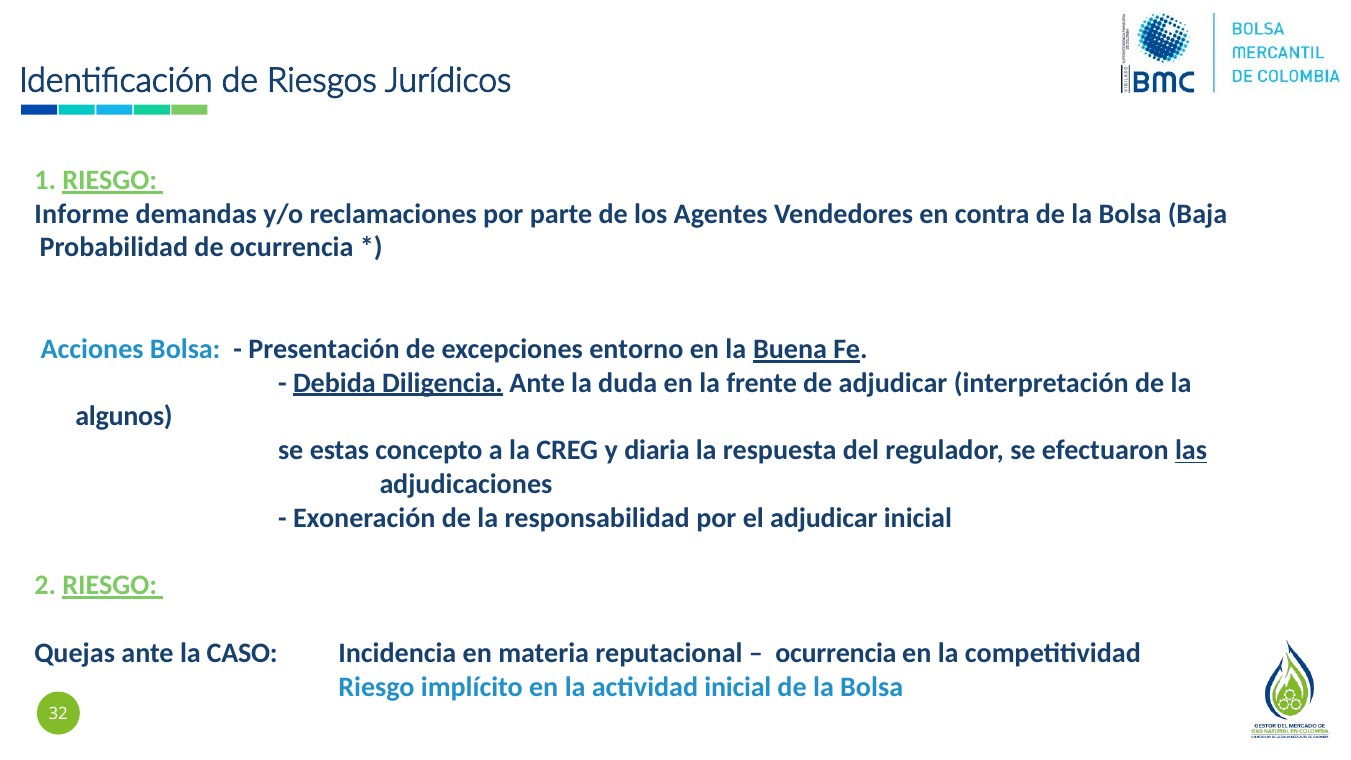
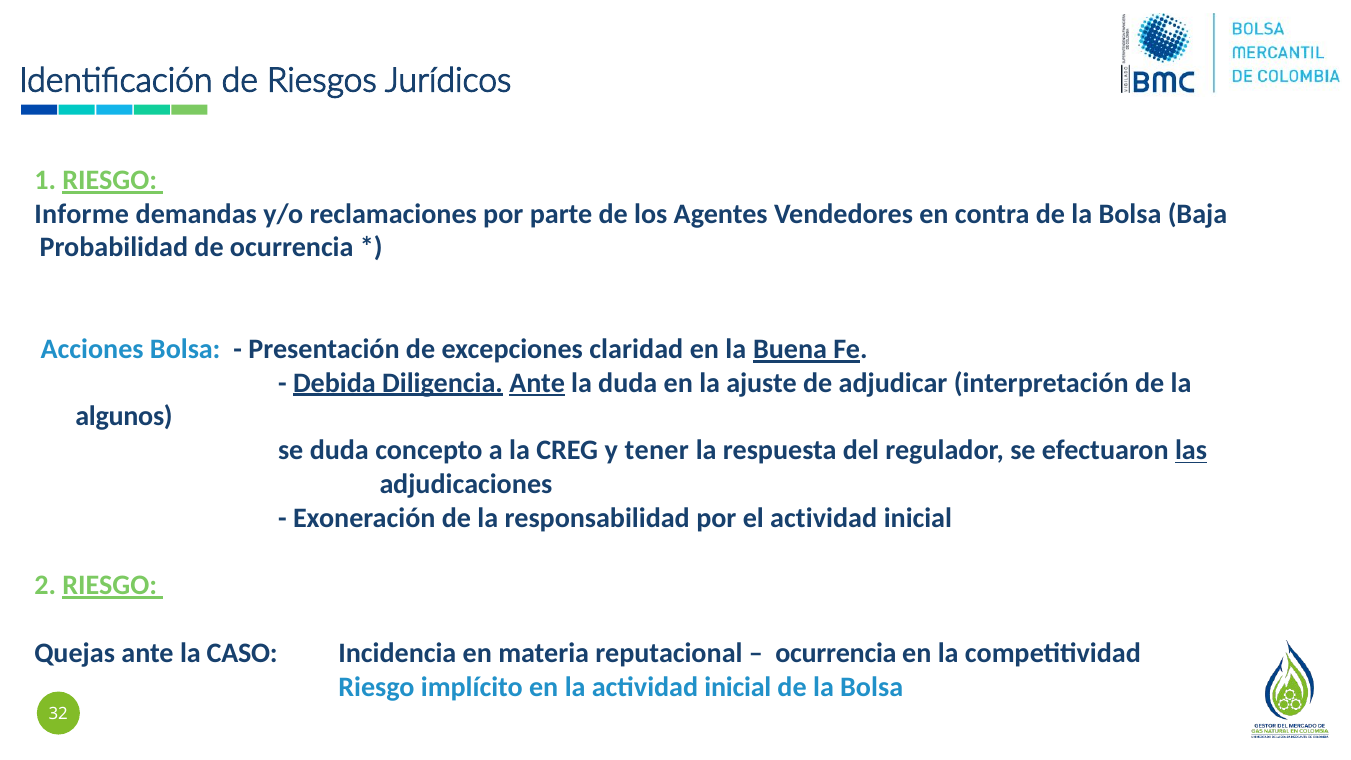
entorno: entorno -> claridad
Ante at (537, 383) underline: none -> present
frente: frente -> ajuste
se estas: estas -> duda
diaria: diaria -> tener
el adjudicar: adjudicar -> actividad
